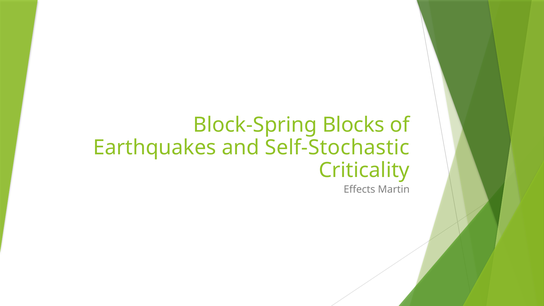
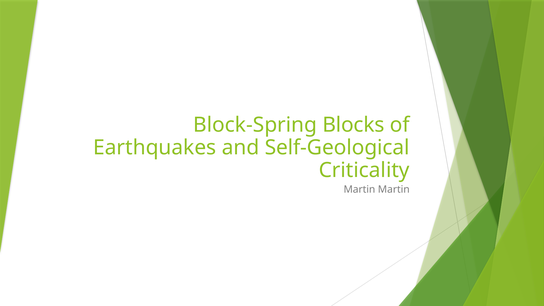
Self-Stochastic: Self-Stochastic -> Self-Geological
Effects at (359, 190): Effects -> Martin
